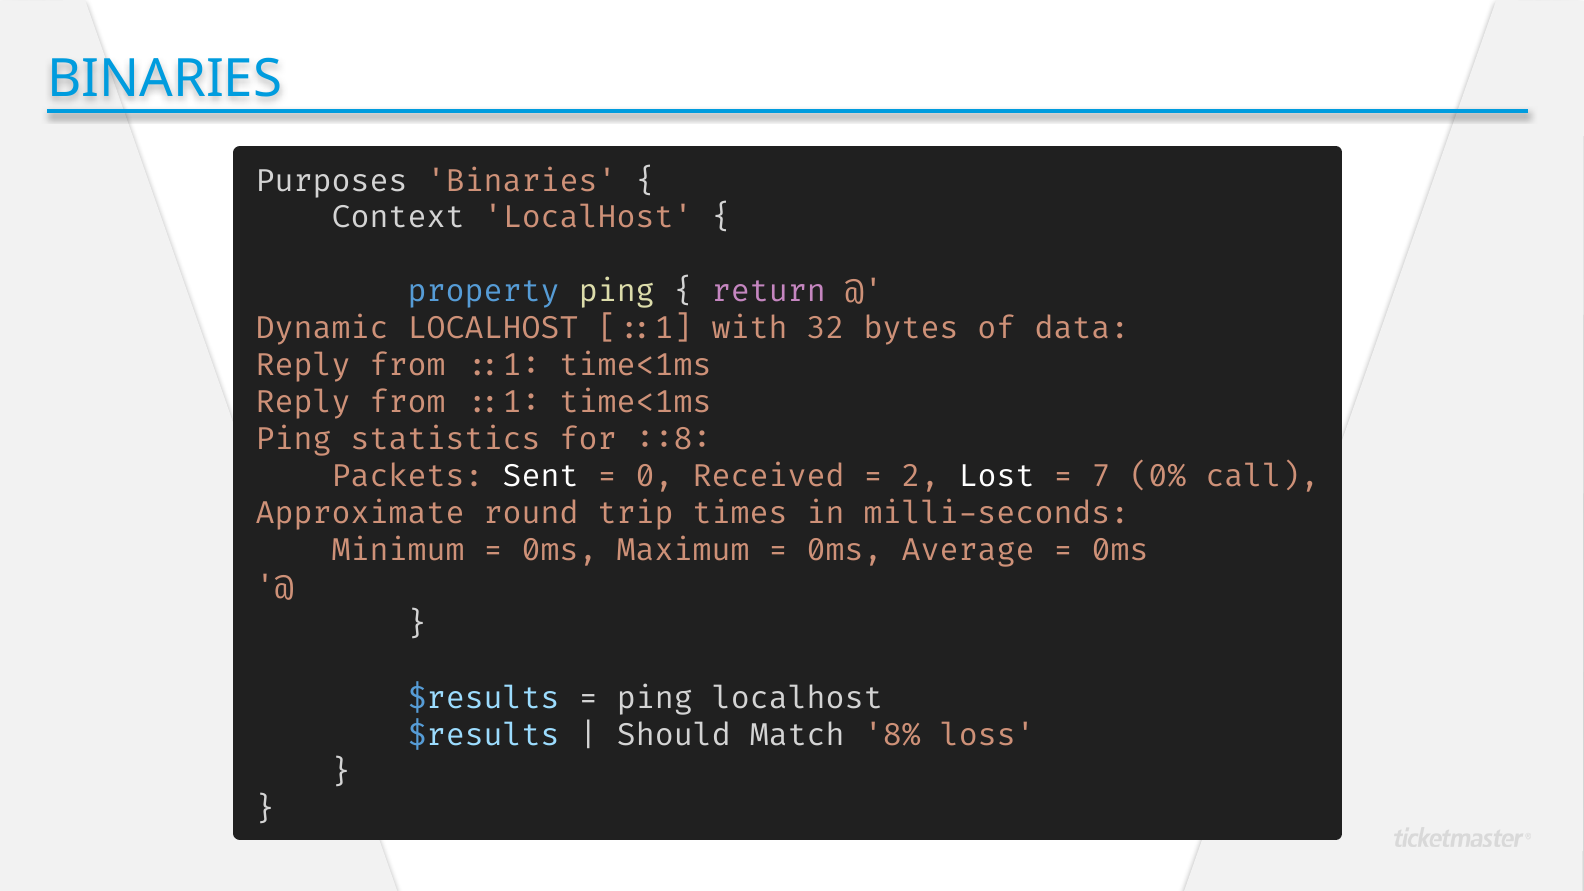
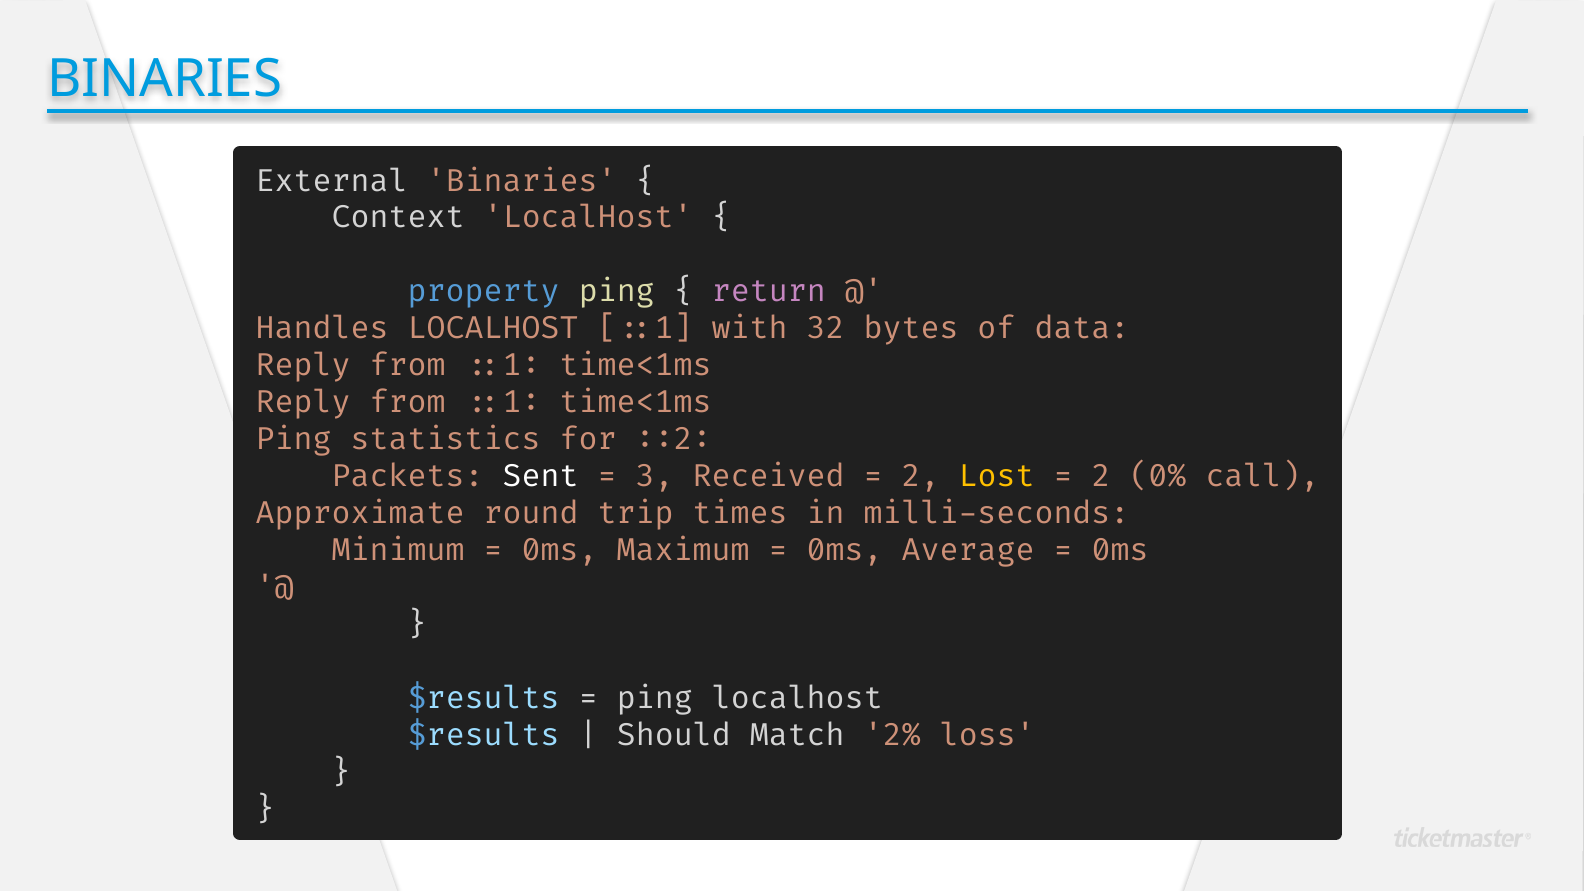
Purposes: Purposes -> External
Dynamic: Dynamic -> Handles
::8: ::8 -> ::2
0: 0 -> 3
Lost colour: white -> yellow
7 at (1101, 477): 7 -> 2
8%: 8% -> 2%
